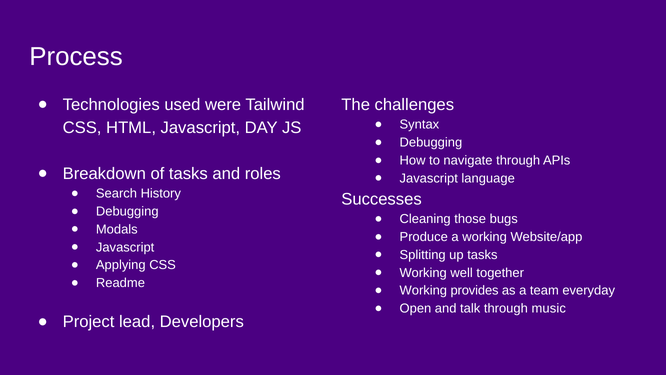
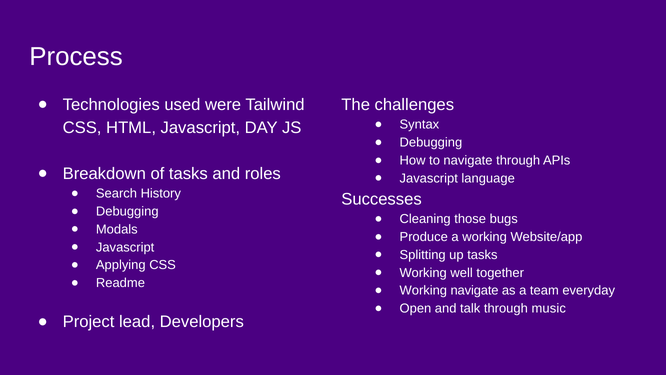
Working provides: provides -> navigate
